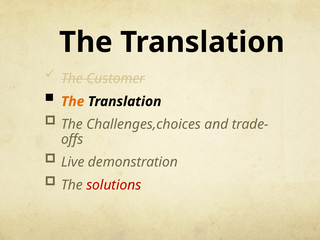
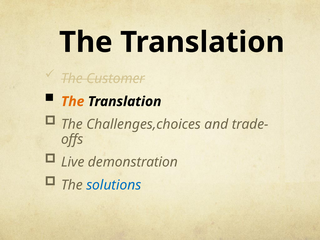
solutions colour: red -> blue
